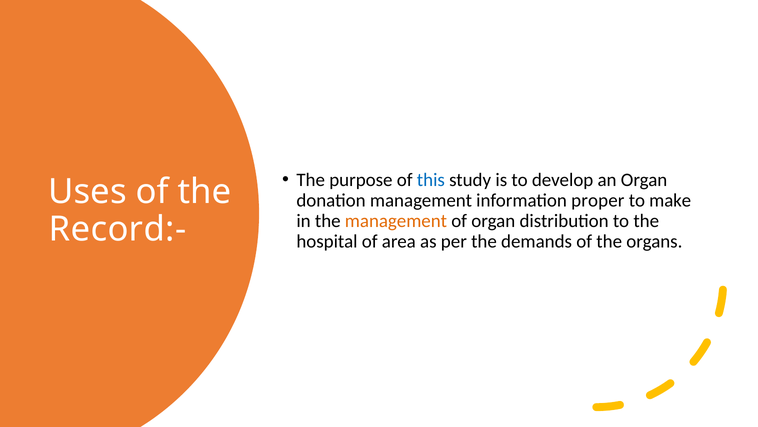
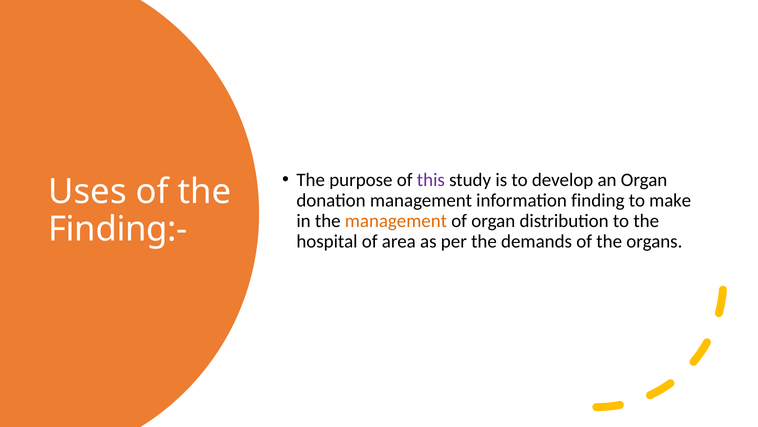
this colour: blue -> purple
proper: proper -> finding
Record:-: Record:- -> Finding:-
